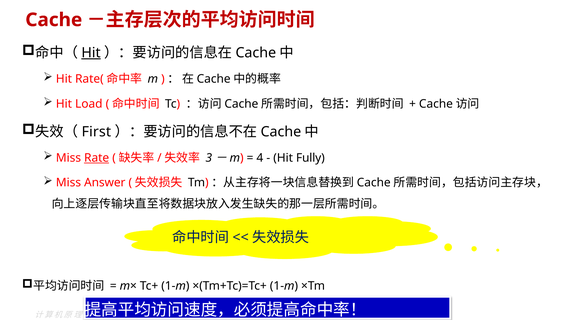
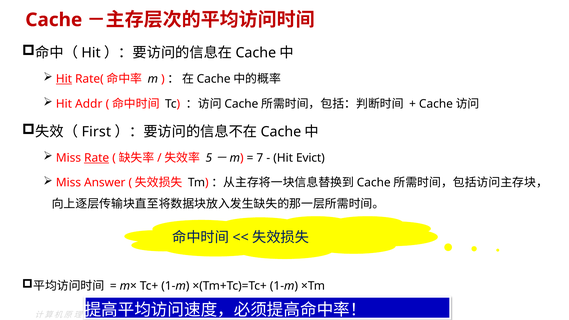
Hit at (91, 53) underline: present -> none
Hit at (64, 79) underline: none -> present
Load: Load -> Addr
3: 3 -> 5
4: 4 -> 7
Fully: Fully -> Evict
